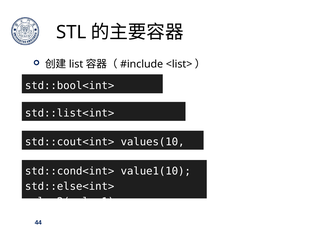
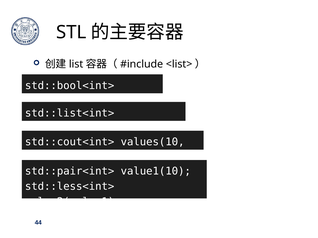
std::cond<int>: std::cond<int> -> std::pair<int>
std::else<int>: std::else<int> -> std::less<int>
